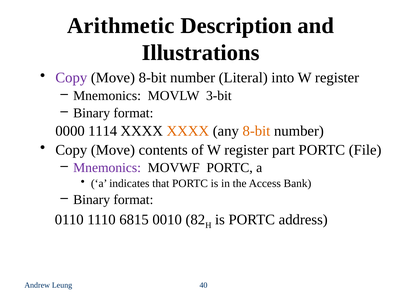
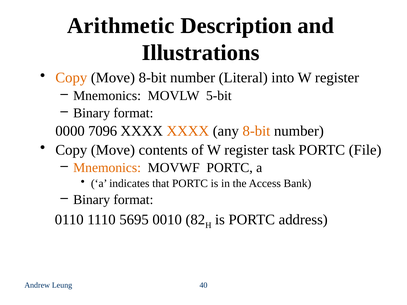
Copy at (71, 78) colour: purple -> orange
3-bit: 3-bit -> 5-bit
1114: 1114 -> 7096
part: part -> task
Mnemonics at (107, 168) colour: purple -> orange
6815: 6815 -> 5695
